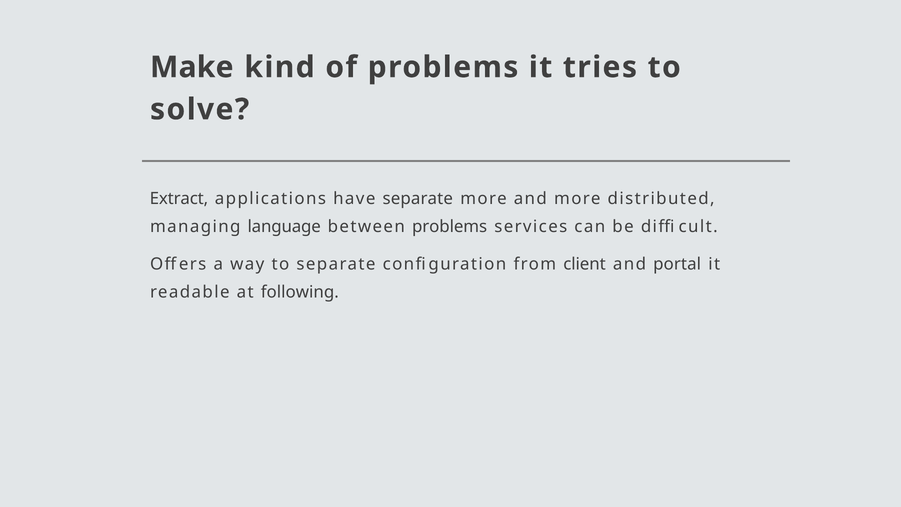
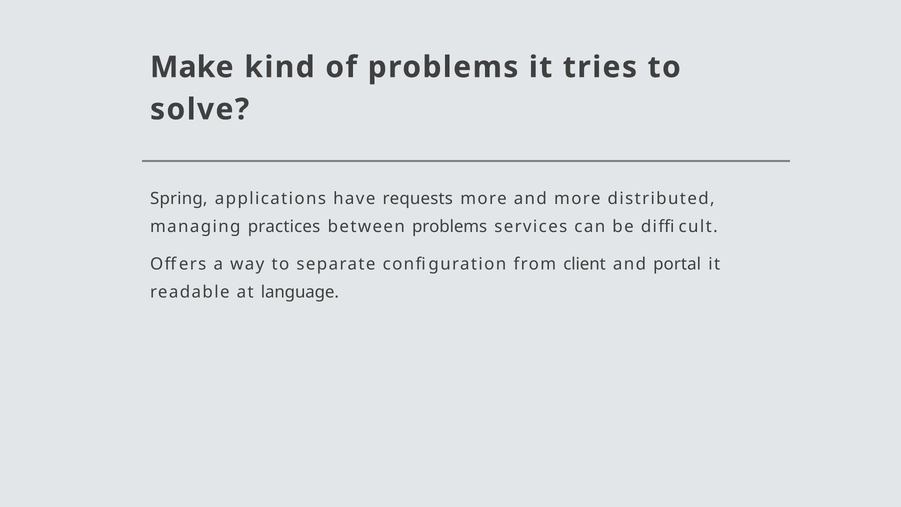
Extract: Extract -> Spring
have separate: separate -> requests
language: language -> practices
following: following -> language
